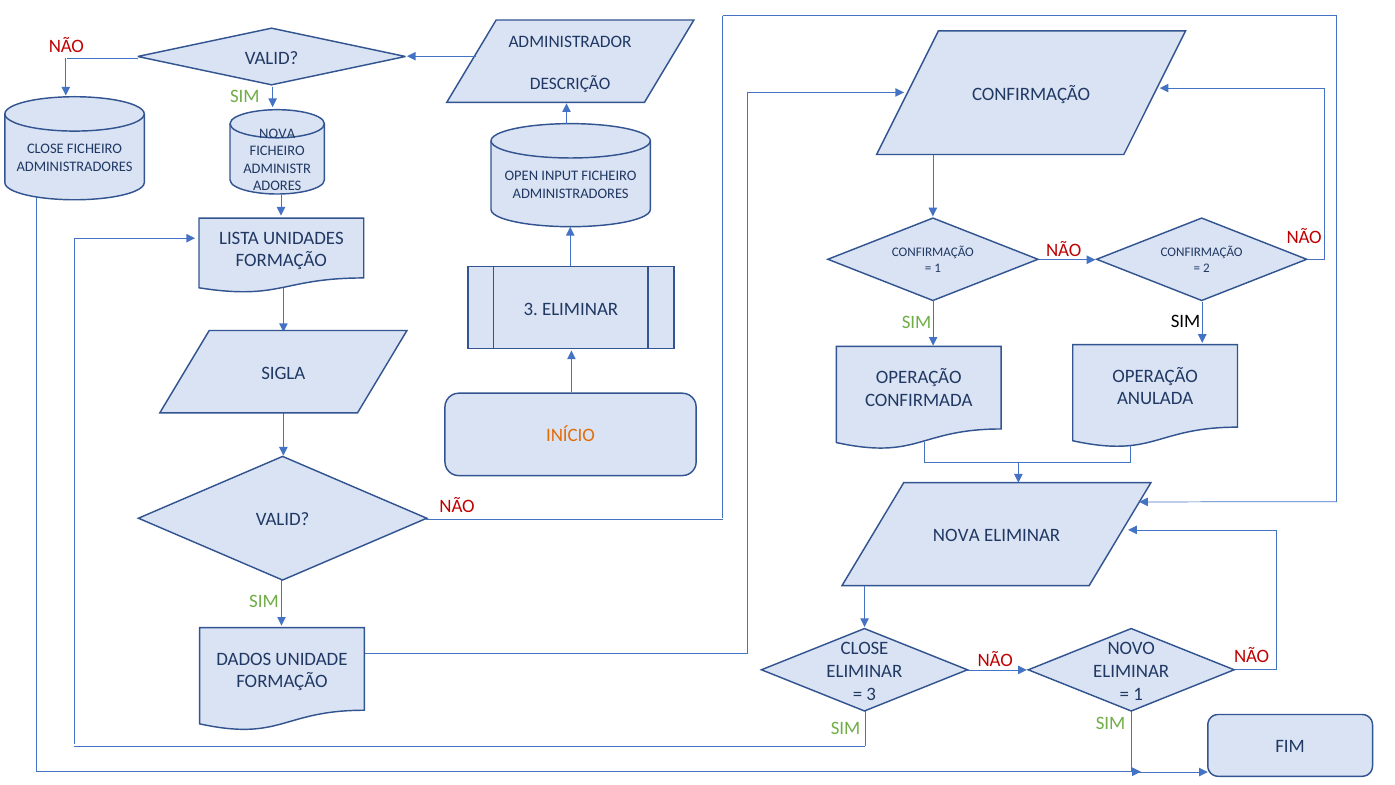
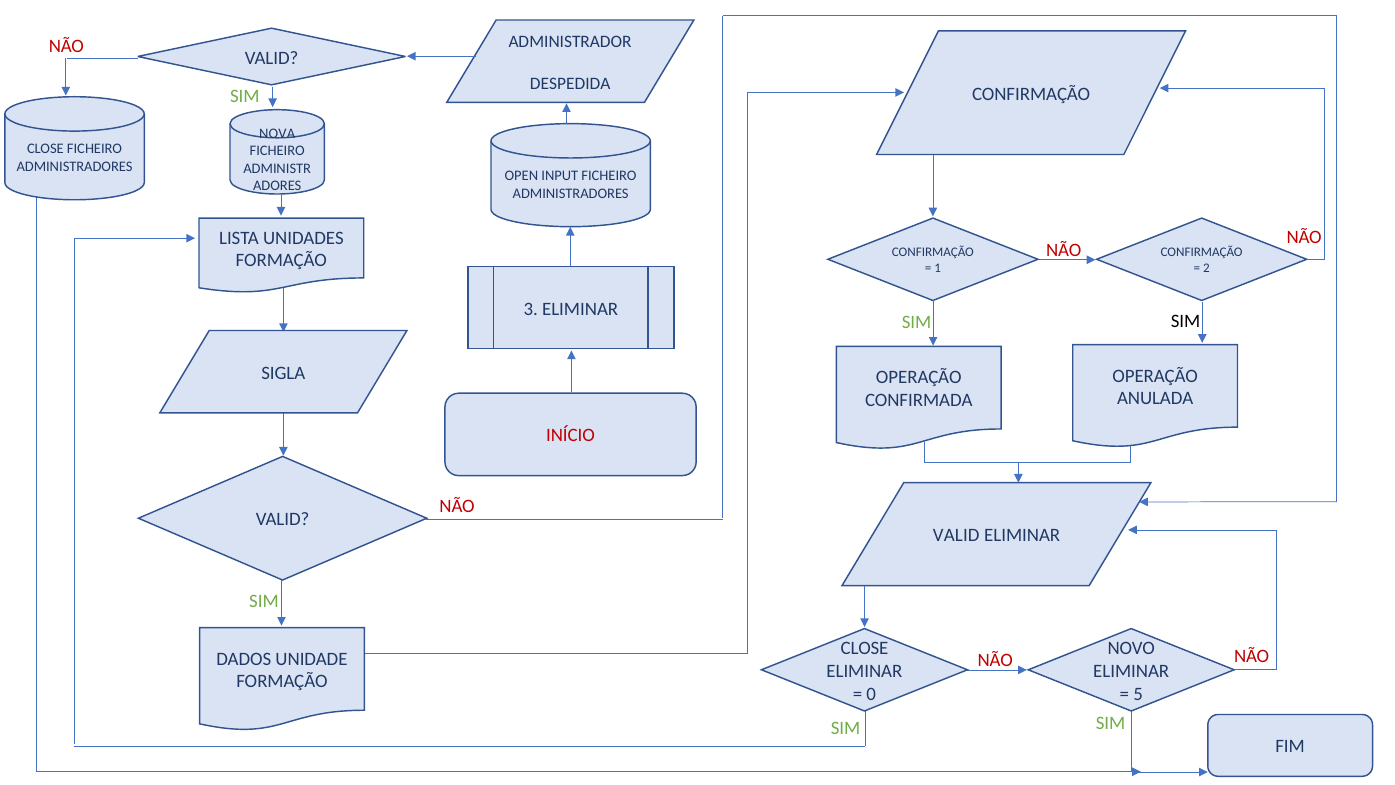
DESCRIÇÃO: DESCRIÇÃO -> DESPEDIDA
INÍCIO colour: orange -> red
NOVA at (956, 535): NOVA -> VALID
3 at (871, 694): 3 -> 0
1 at (1138, 694): 1 -> 5
